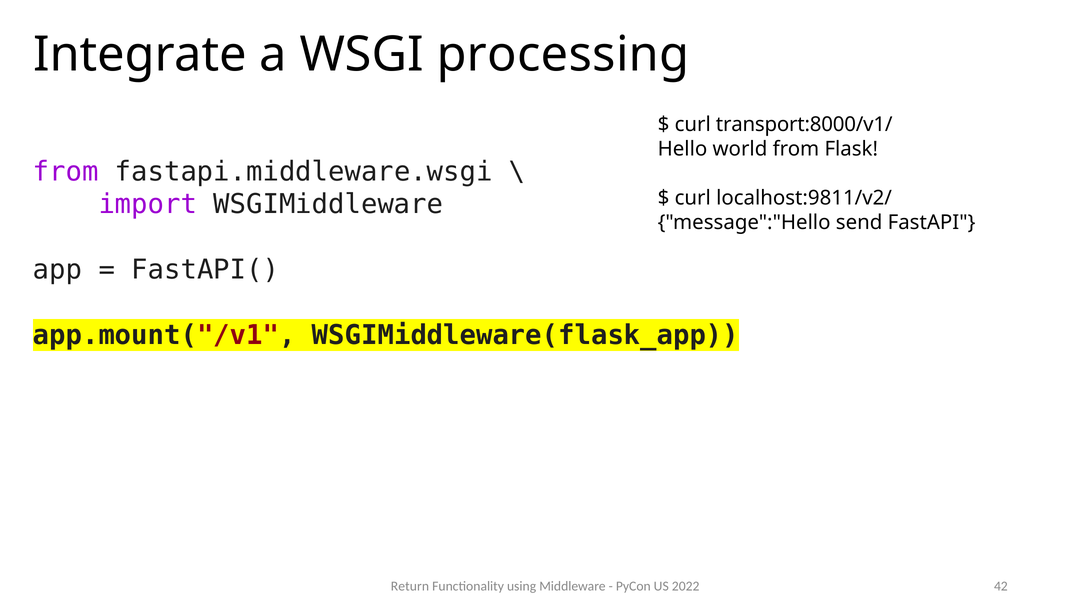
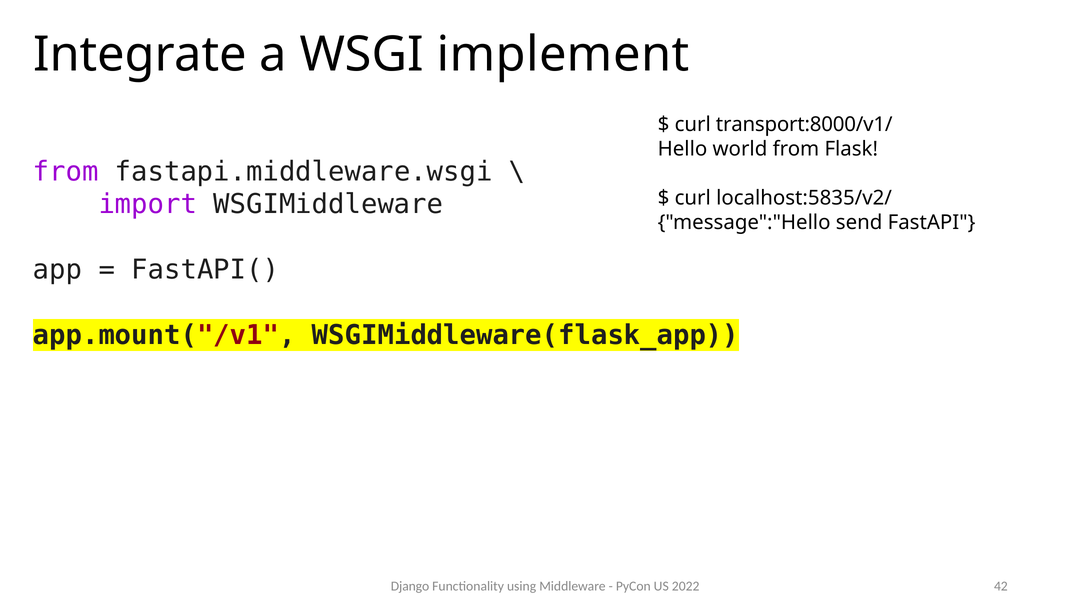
processing: processing -> implement
localhost:9811/v2/: localhost:9811/v2/ -> localhost:5835/v2/
Return: Return -> Django
